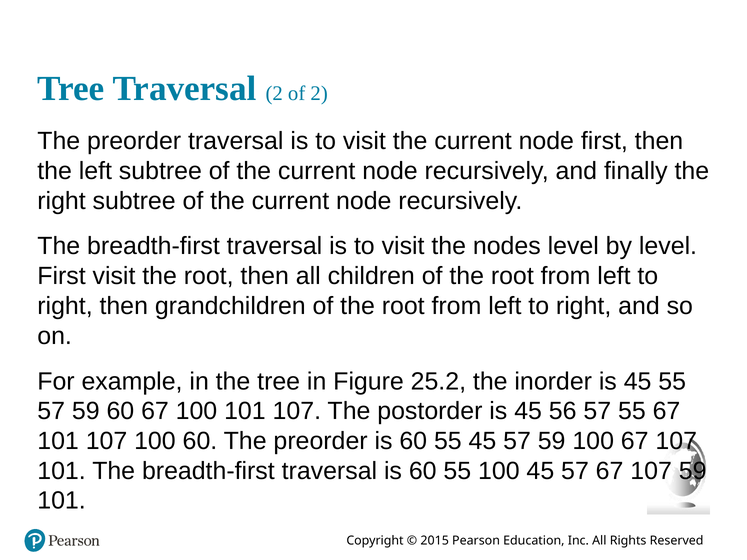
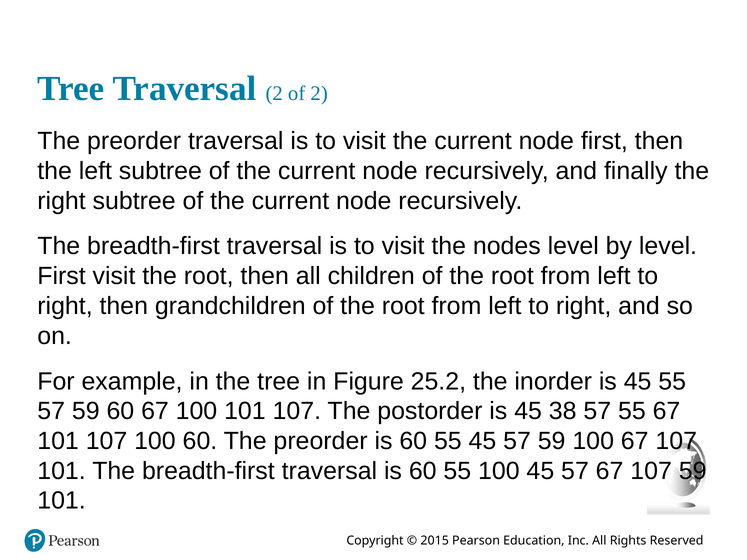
56: 56 -> 38
